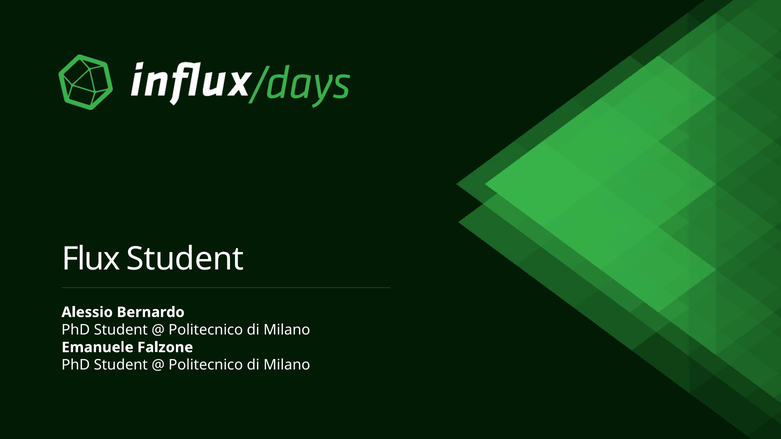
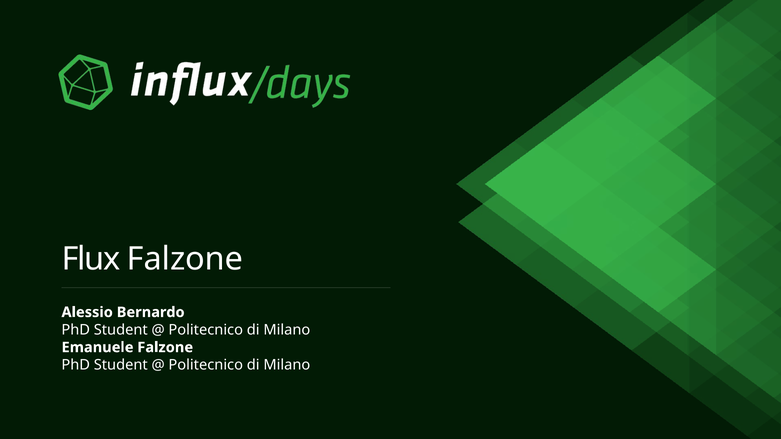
Flux Student: Student -> Falzone
